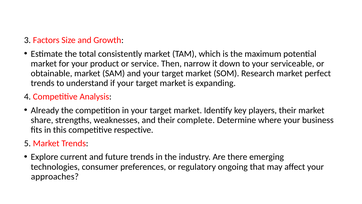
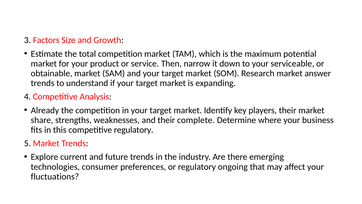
total consistently: consistently -> competition
perfect: perfect -> answer
competitive respective: respective -> regulatory
approaches: approaches -> fluctuations
